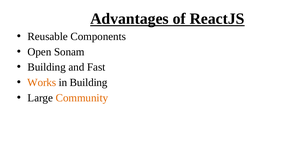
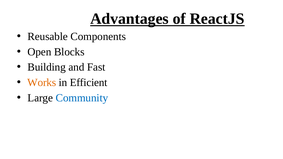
Sonam: Sonam -> Blocks
in Building: Building -> Efficient
Community colour: orange -> blue
